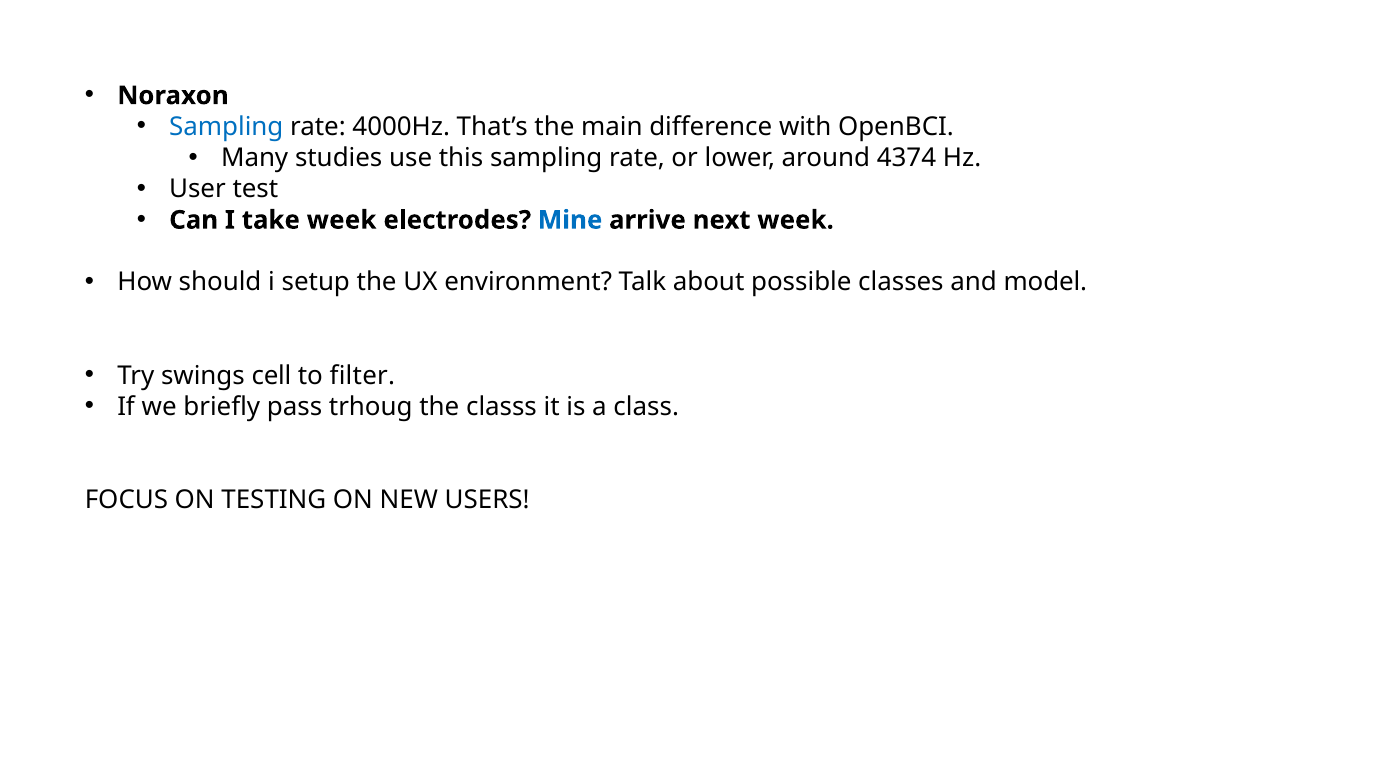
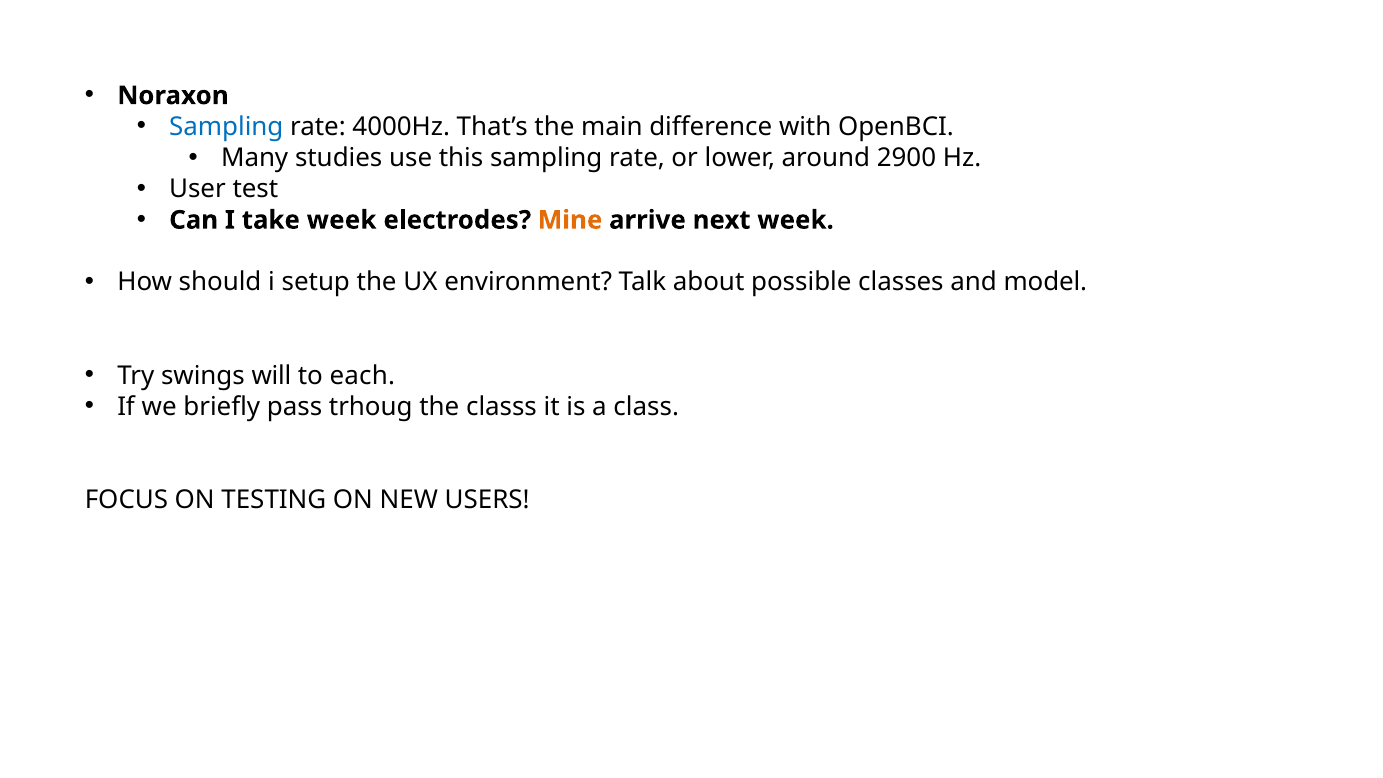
4374: 4374 -> 2900
Mine colour: blue -> orange
cell: cell -> will
filter: filter -> each
